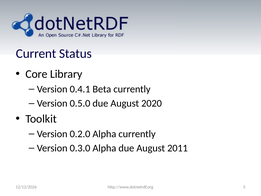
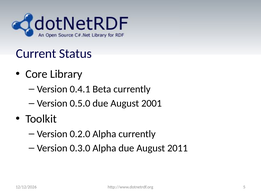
2020: 2020 -> 2001
